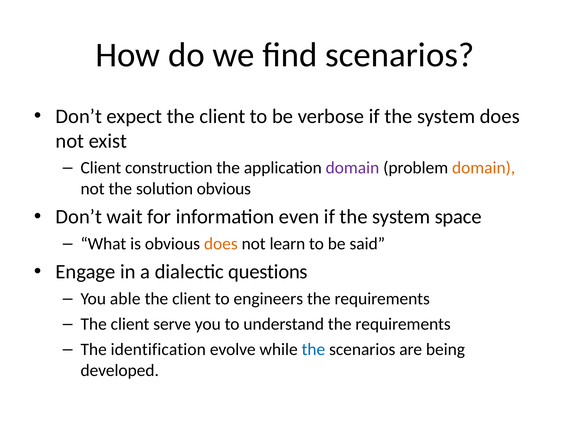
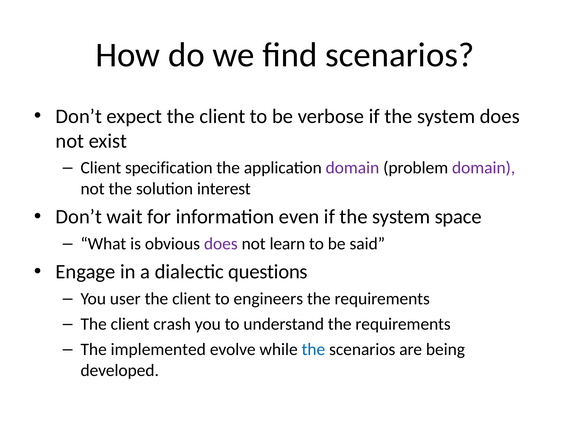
construction: construction -> specification
domain at (484, 168) colour: orange -> purple
solution obvious: obvious -> interest
does at (221, 244) colour: orange -> purple
able: able -> user
serve: serve -> crash
identification: identification -> implemented
